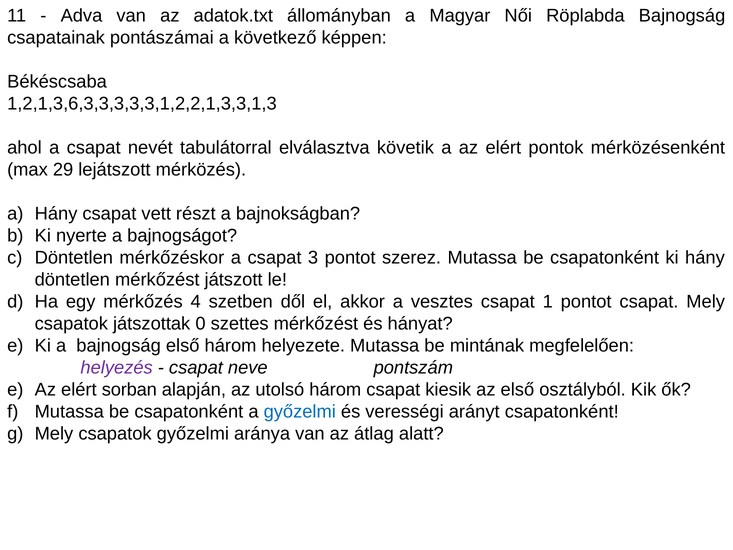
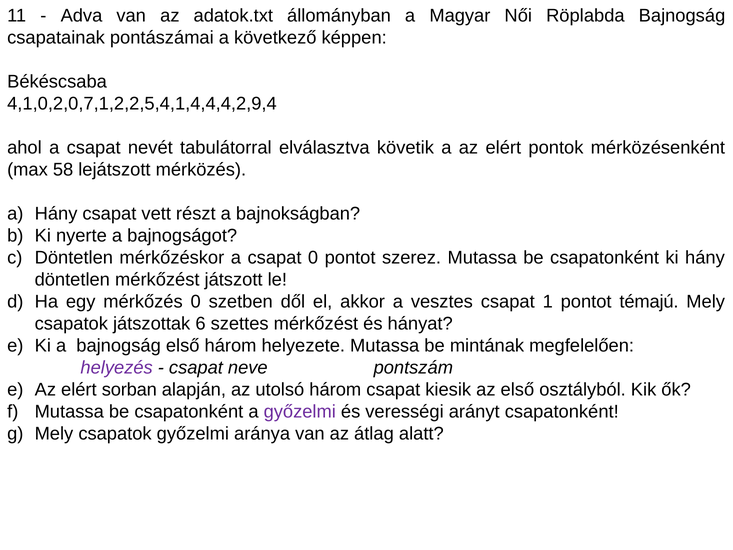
1,2,1,3,6,3,3,3,3,3,1,2,2,1,3,3,1,3: 1,2,1,3,6,3,3,3,3,3,1,2,2,1,3,3,1,3 -> 4,1,0,2,0,7,1,2,2,5,4,1,4,4,4,2,9,4
29: 29 -> 58
csapat 3: 3 -> 0
mérkőzés 4: 4 -> 0
pontot csapat: csapat -> témajú
0: 0 -> 6
győzelmi at (300, 412) colour: blue -> purple
